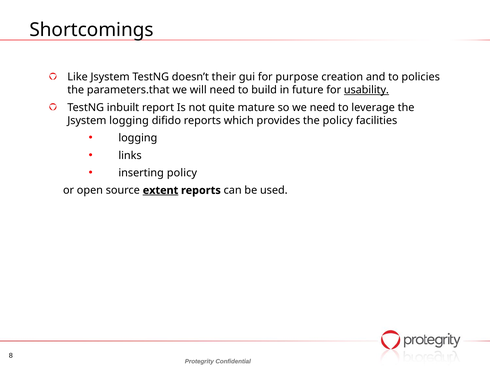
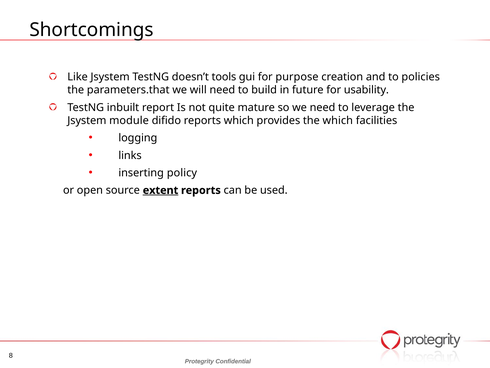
their: their -> tools
usability underline: present -> none
Jsystem logging: logging -> module
the policy: policy -> which
